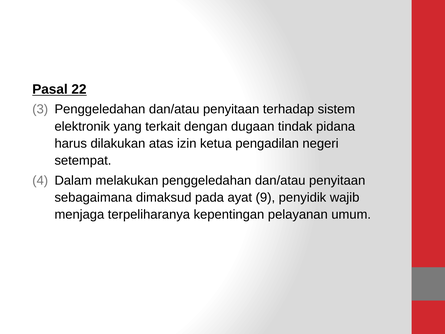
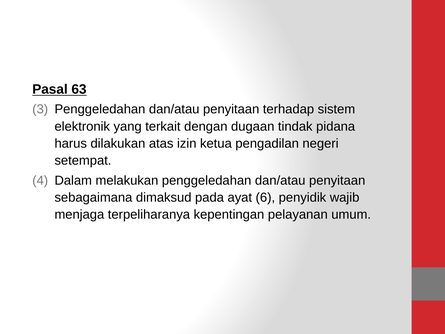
22: 22 -> 63
9: 9 -> 6
